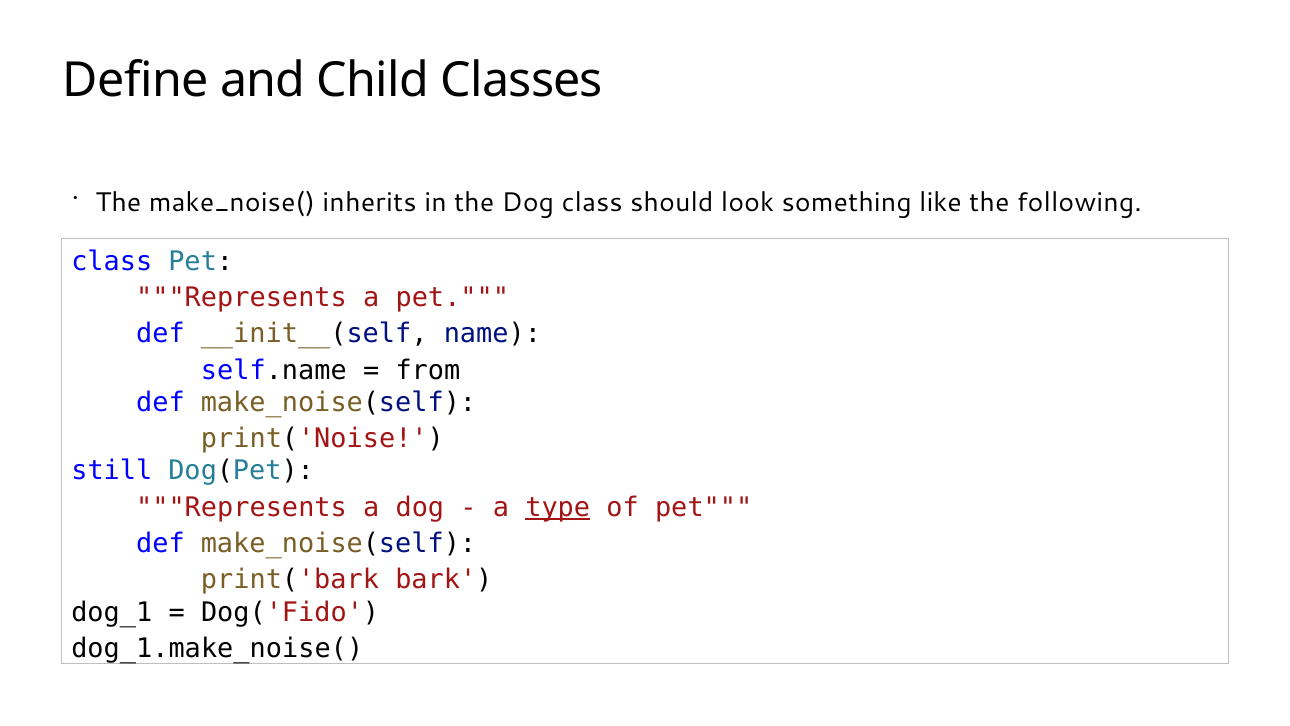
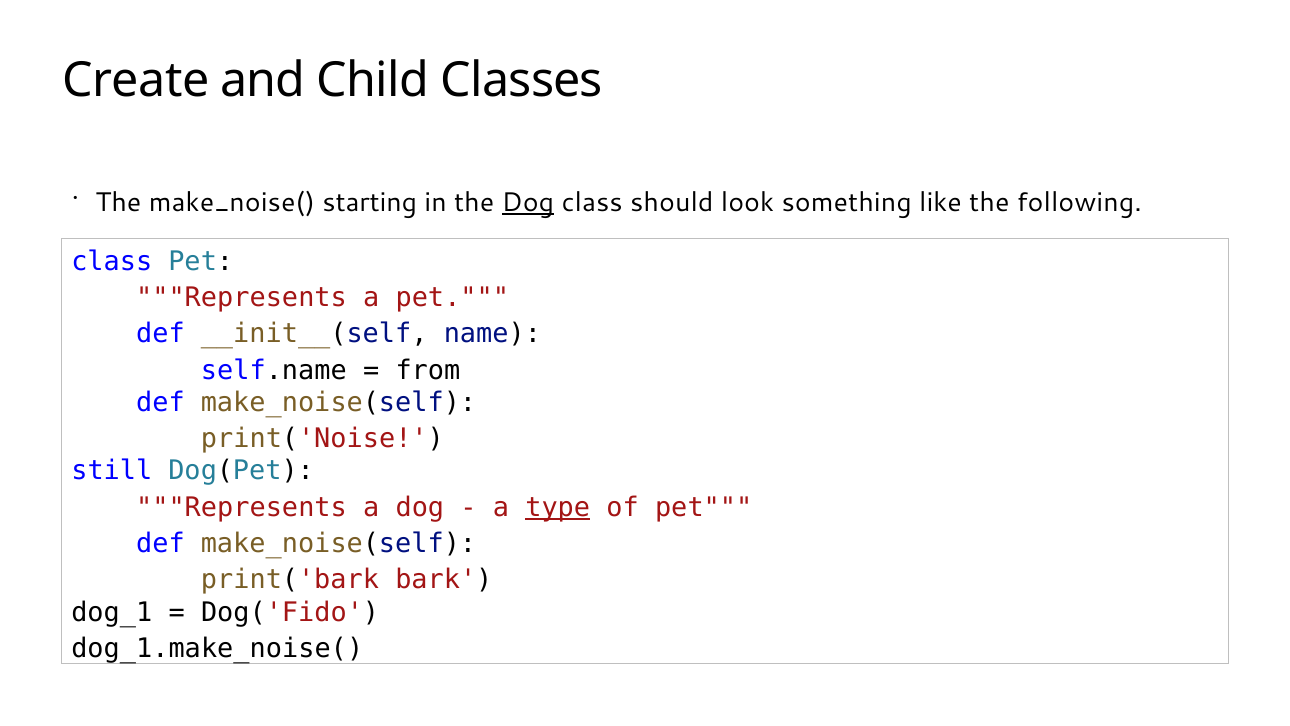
Define: Define -> Create
inherits: inherits -> starting
Dog at (528, 202) underline: none -> present
